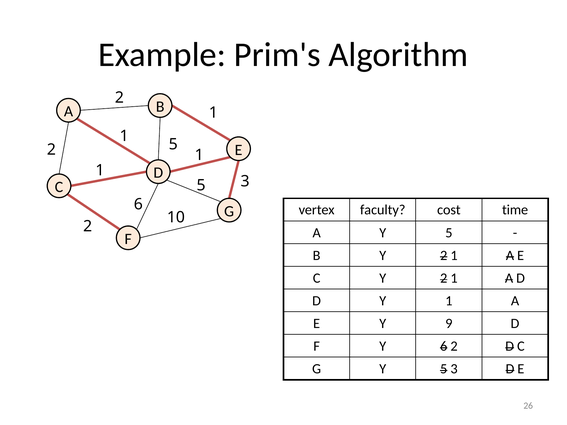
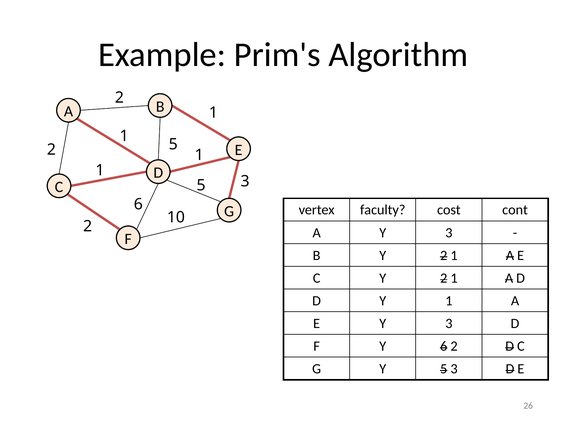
time: time -> cont
A Y 5: 5 -> 3
E Y 9: 9 -> 3
